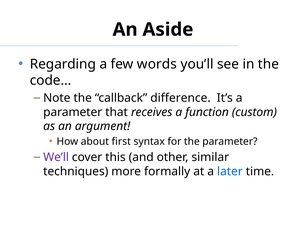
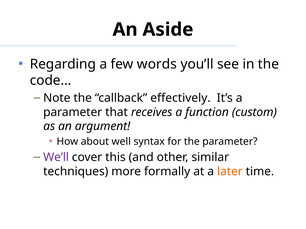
difference: difference -> effectively
first: first -> well
later colour: blue -> orange
